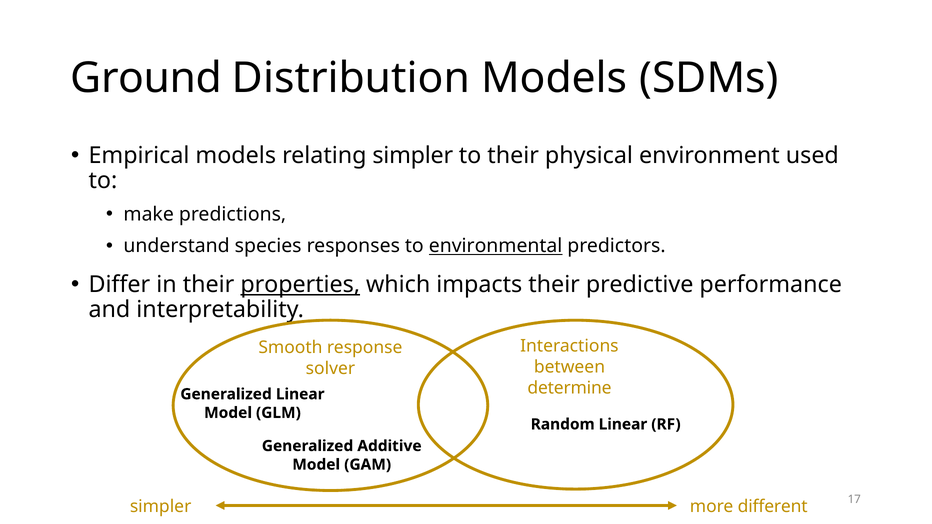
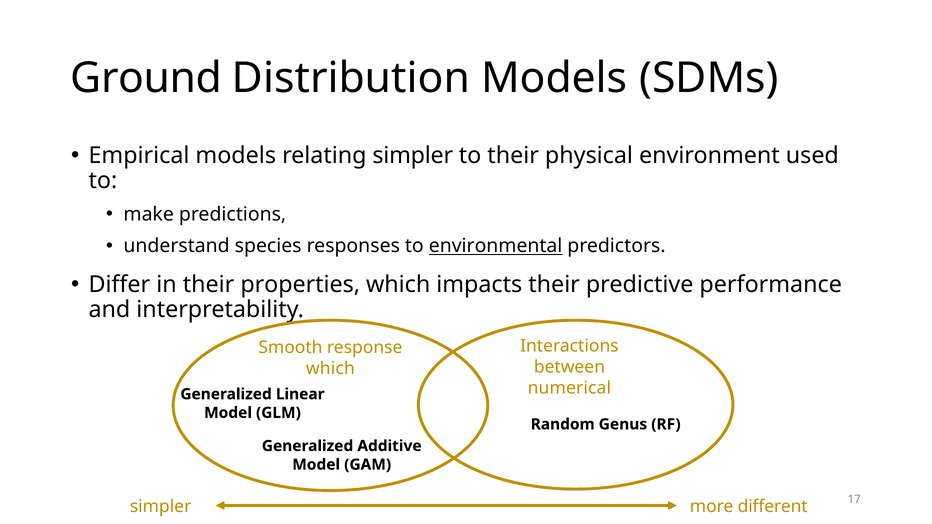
properties underline: present -> none
solver at (330, 369): solver -> which
determine: determine -> numerical
Random Linear: Linear -> Genus
